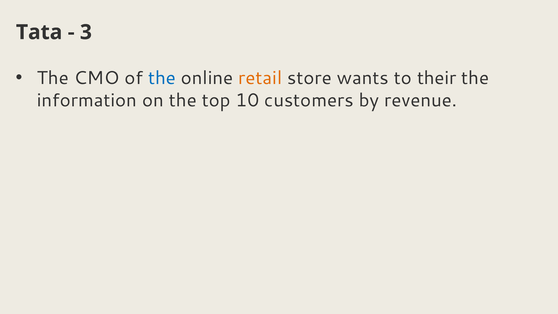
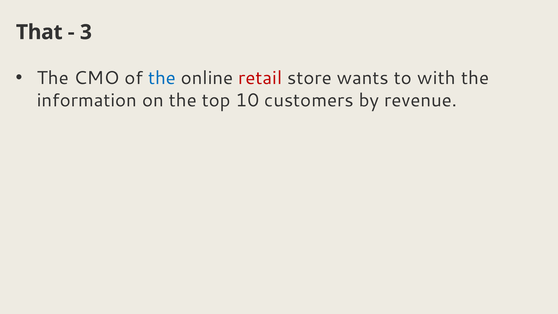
Tata: Tata -> That
retail colour: orange -> red
their: their -> with
